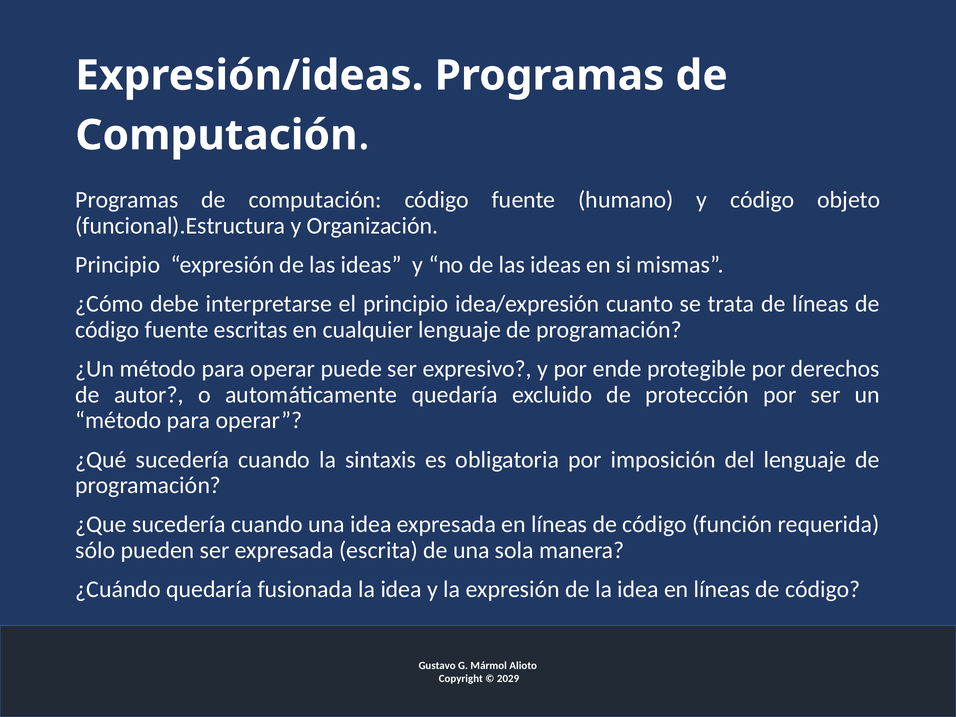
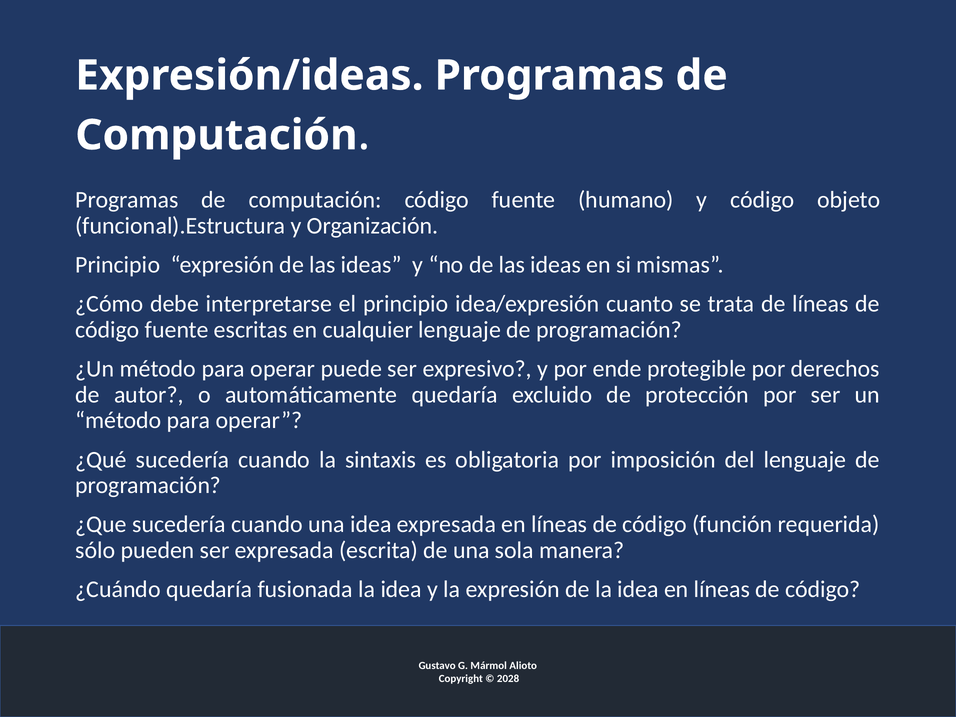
2029: 2029 -> 2028
